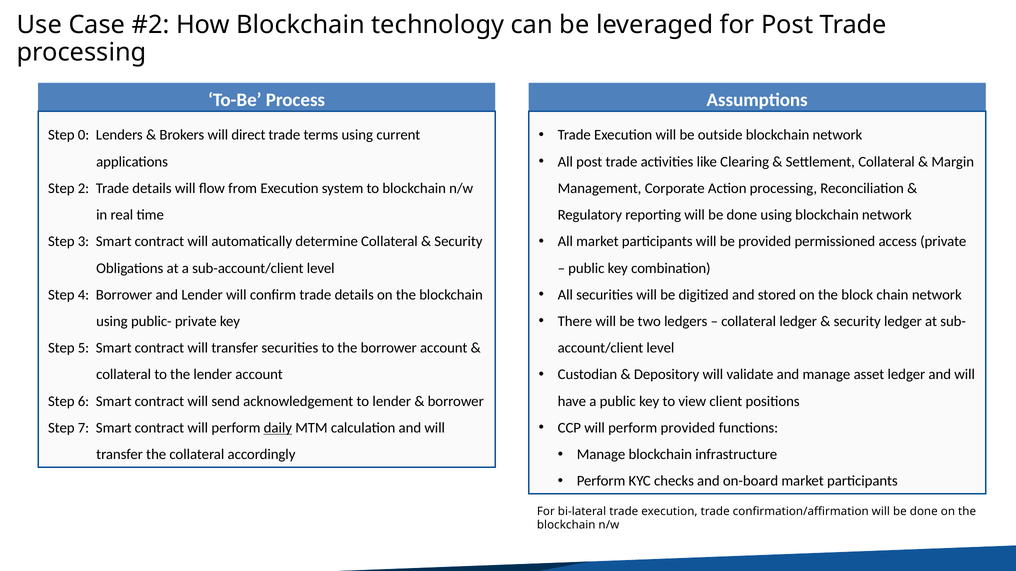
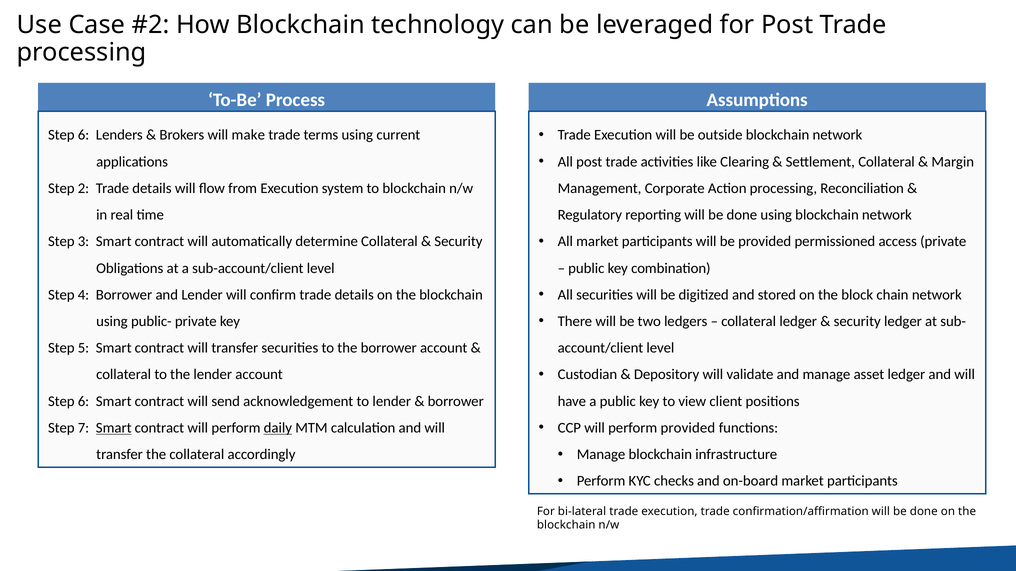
0 at (84, 135): 0 -> 6
direct: direct -> make
Smart at (114, 428) underline: none -> present
